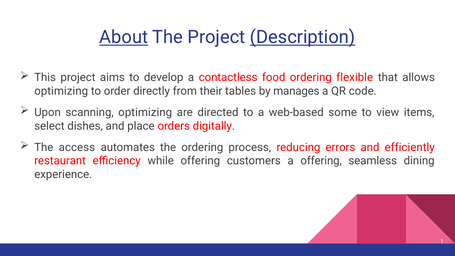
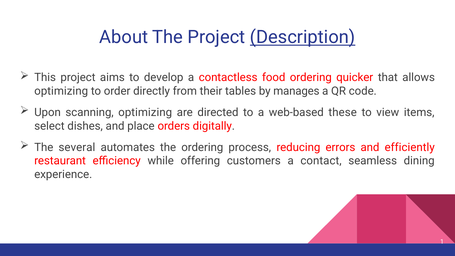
About underline: present -> none
flexible: flexible -> quicker
some: some -> these
access: access -> several
a offering: offering -> contact
